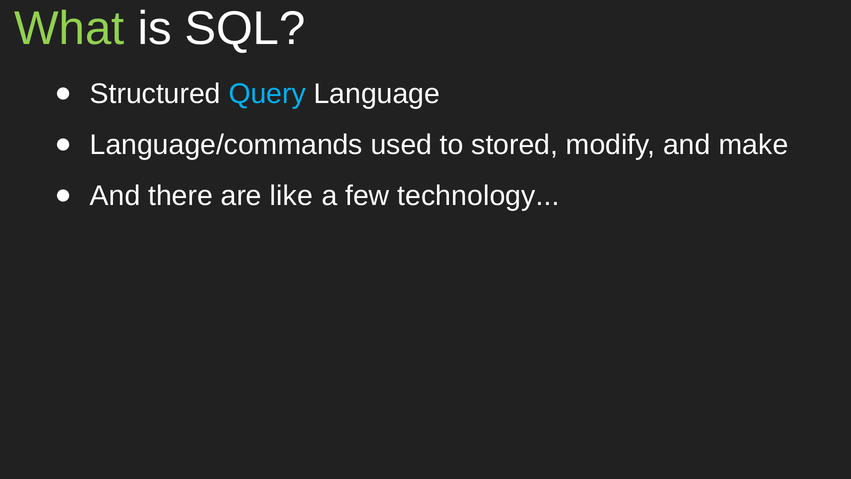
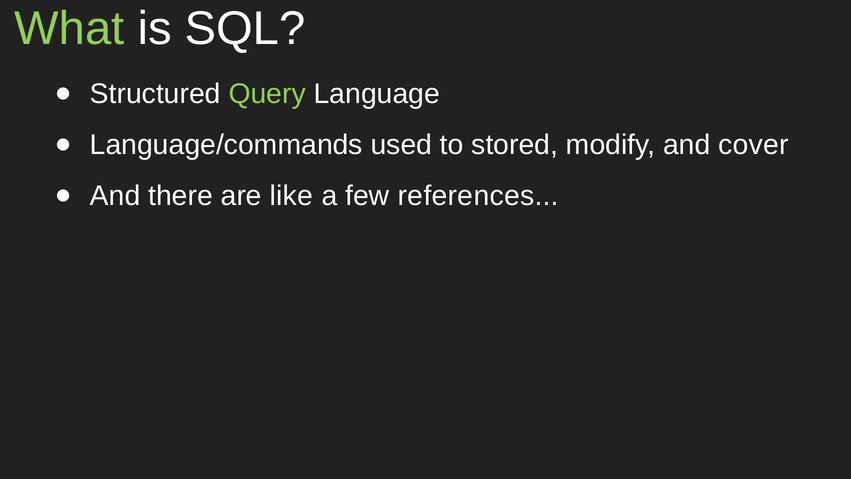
Query colour: light blue -> light green
make: make -> cover
technology: technology -> references
